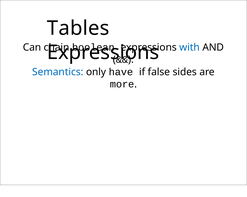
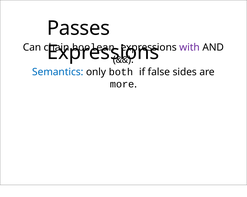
Tables: Tables -> Passes
with colour: blue -> purple
have: have -> both
